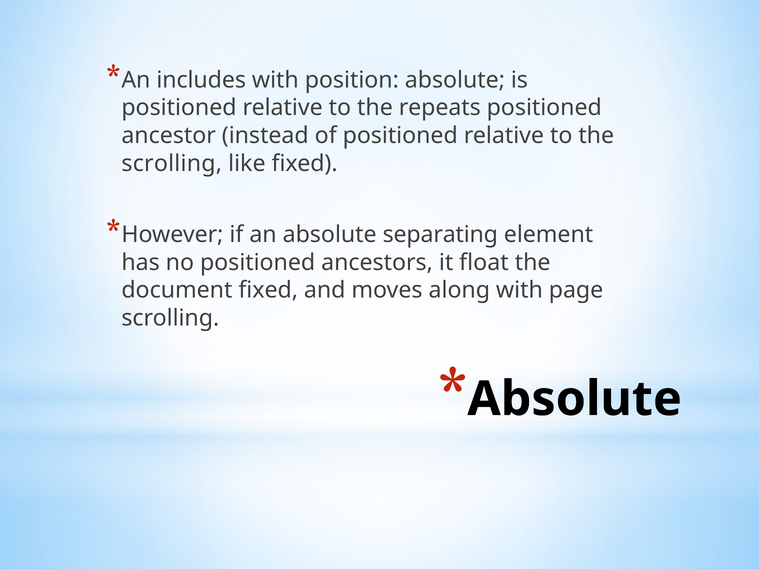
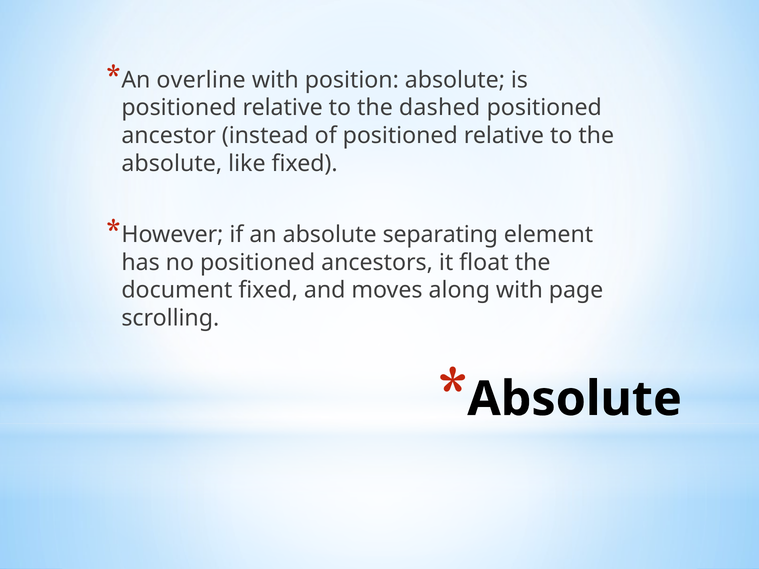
includes: includes -> overline
repeats: repeats -> dashed
scrolling at (172, 164): scrolling -> absolute
